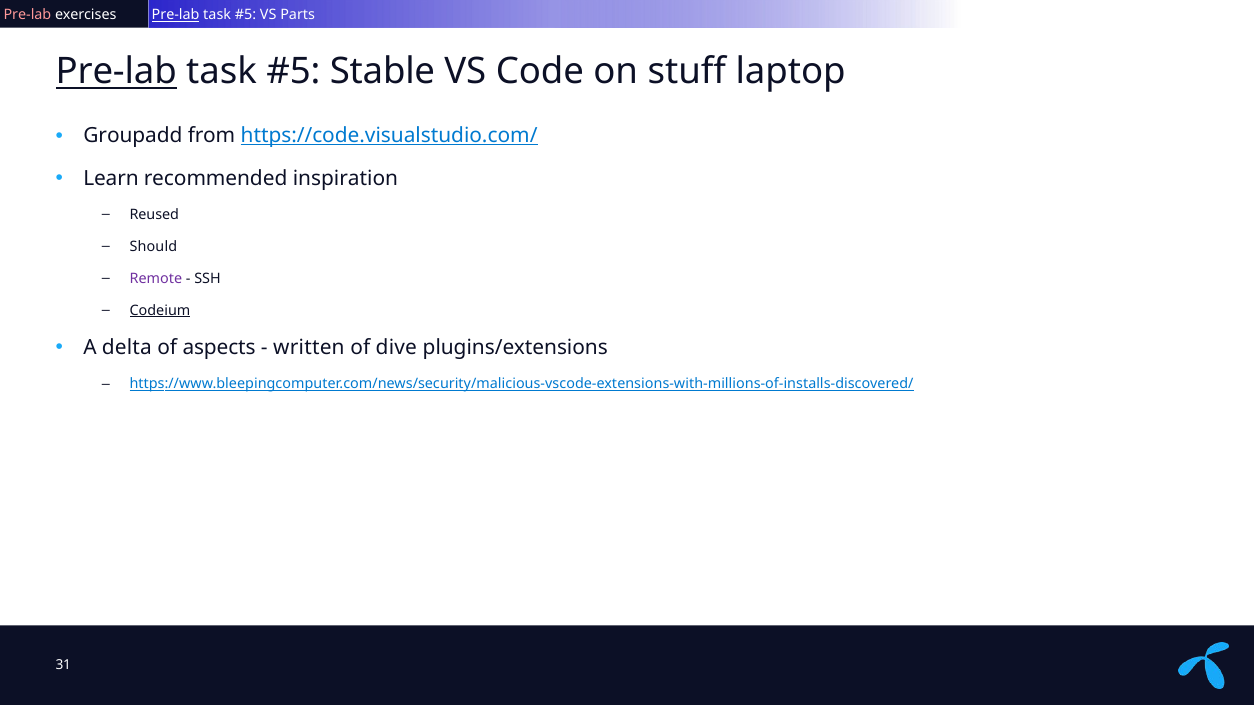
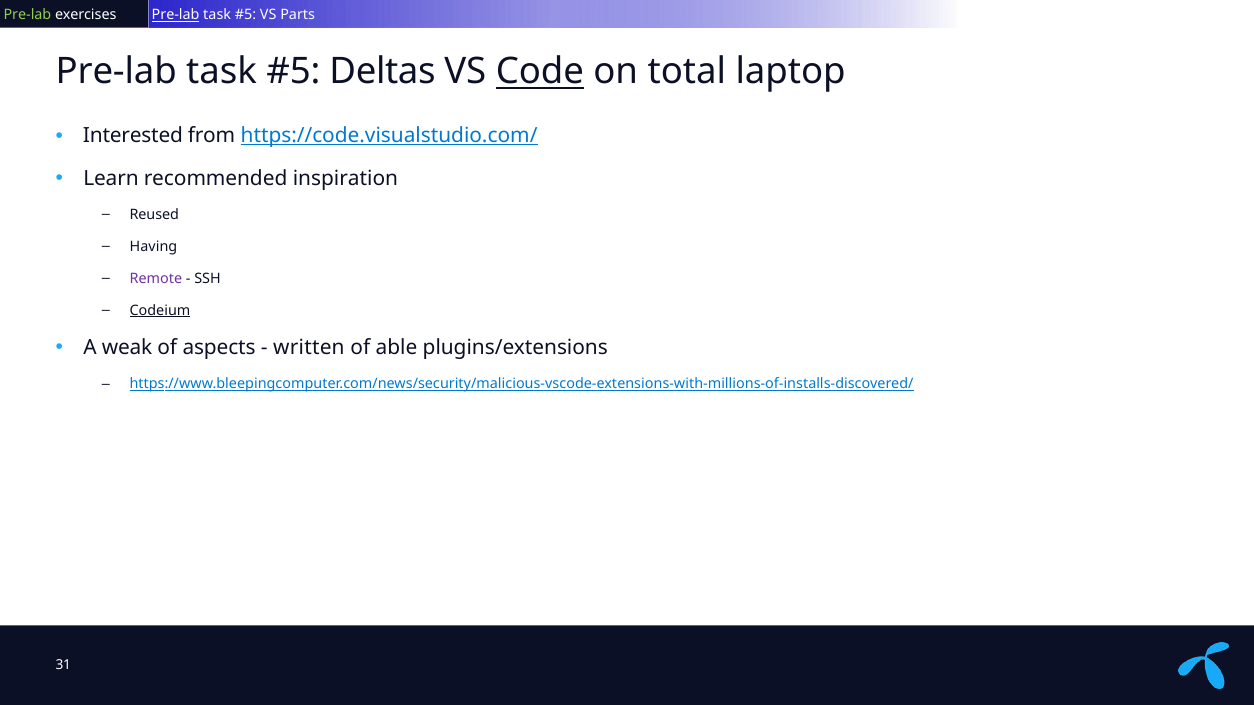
Pre-lab at (27, 15) colour: pink -> light green
Pre-lab at (116, 72) underline: present -> none
Stable: Stable -> Deltas
Code underline: none -> present
stuff: stuff -> total
Groupadd: Groupadd -> Interested
Should: Should -> Having
delta: delta -> weak
dive: dive -> able
